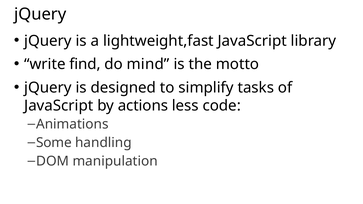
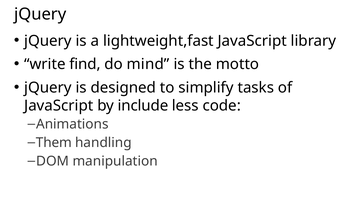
actions: actions -> include
Some: Some -> Them
